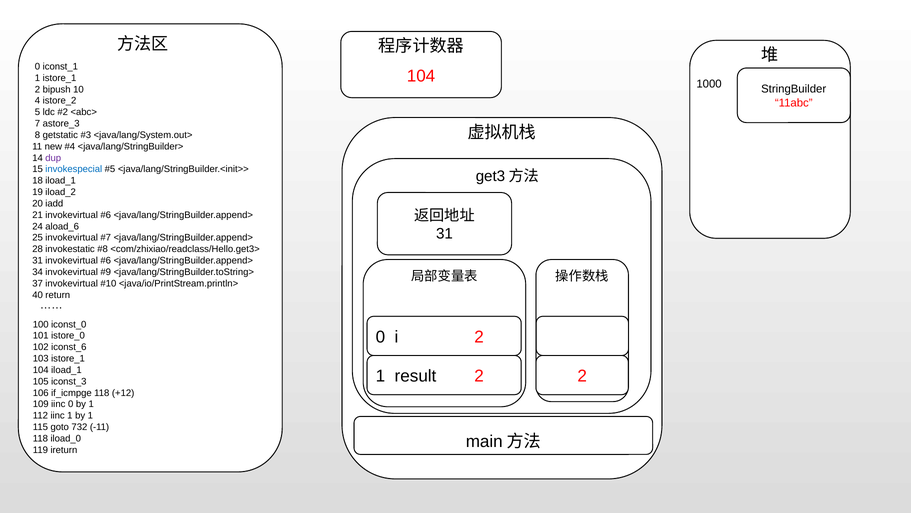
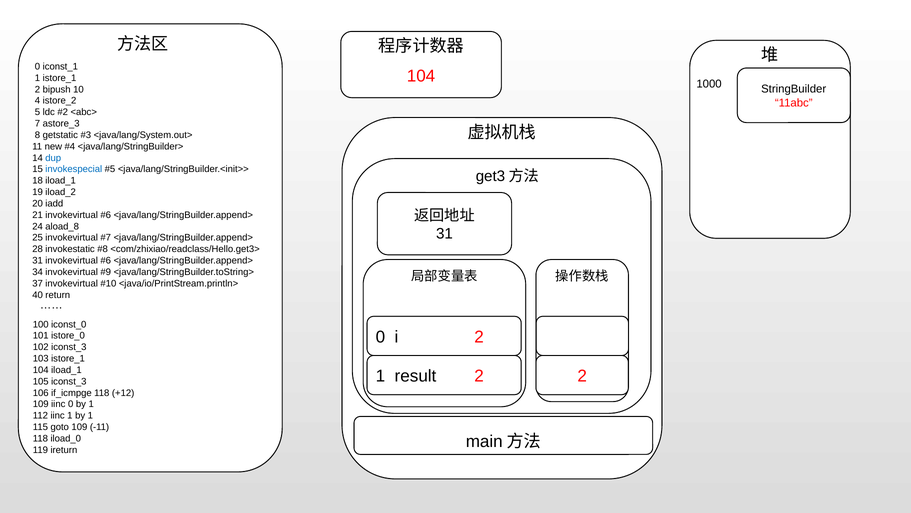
dup colour: purple -> blue
aload_6: aload_6 -> aload_8
102 iconst_6: iconst_6 -> iconst_3
goto 732: 732 -> 109
